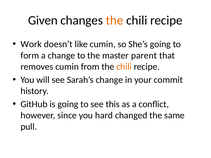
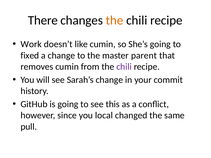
Given: Given -> There
form: form -> fixed
chili at (124, 67) colour: orange -> purple
hard: hard -> local
